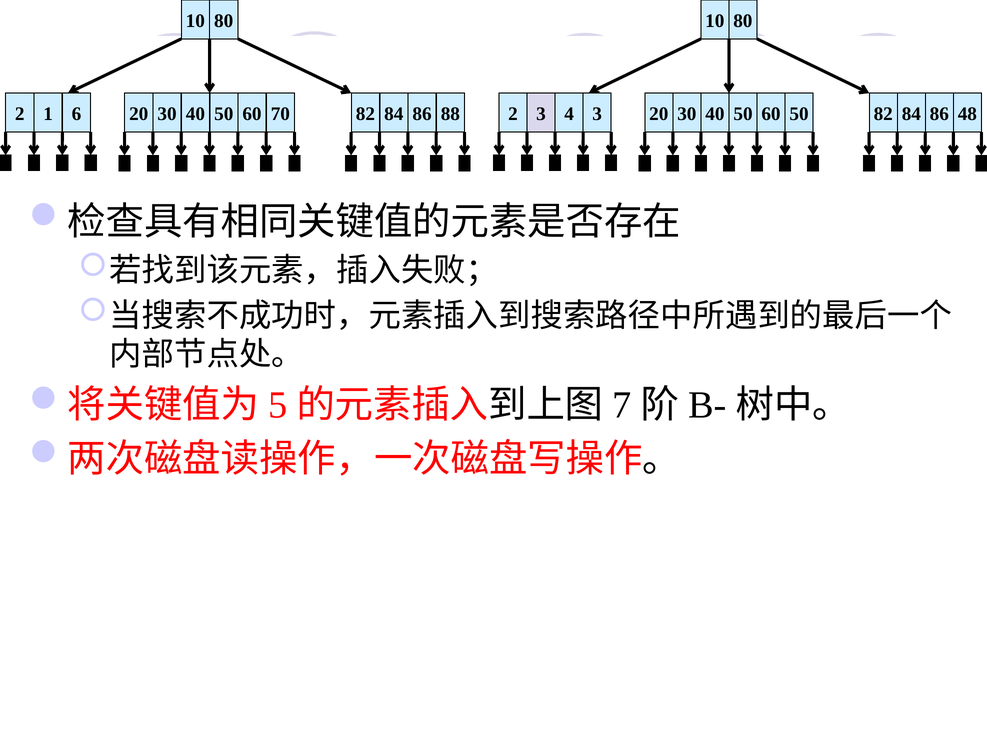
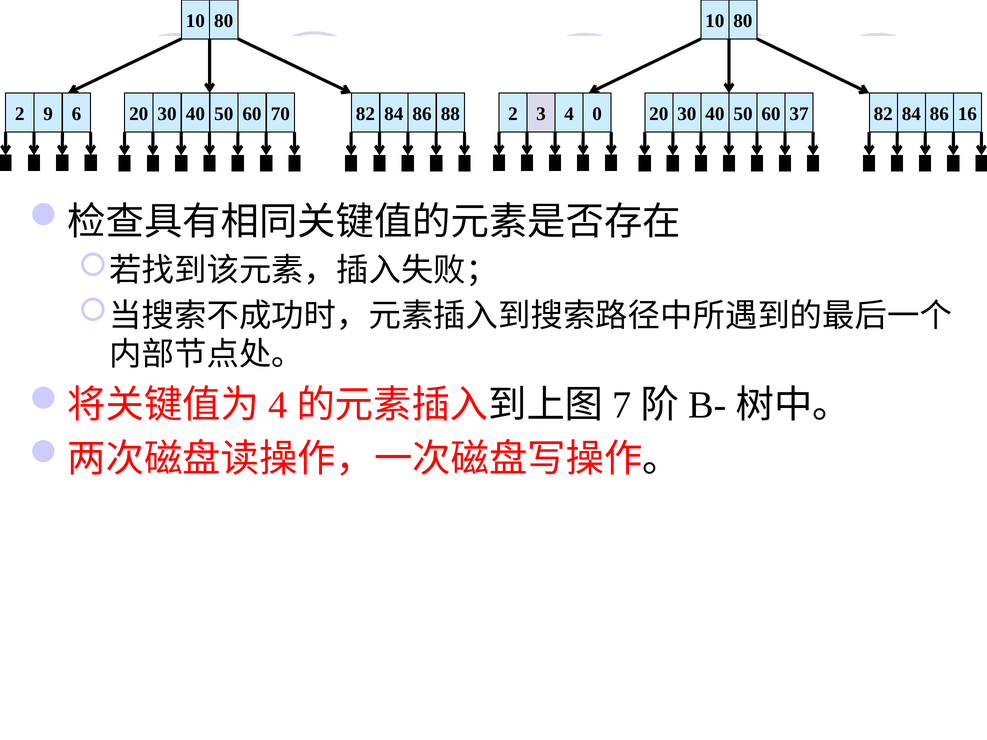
1: 1 -> 9
4 3: 3 -> 0
60 50: 50 -> 37
48: 48 -> 16
5 at (278, 405): 5 -> 4
